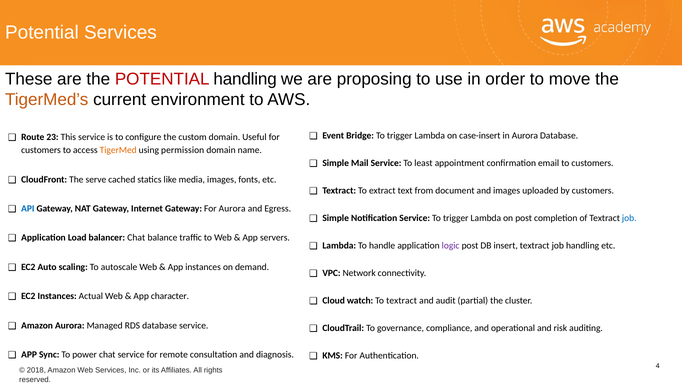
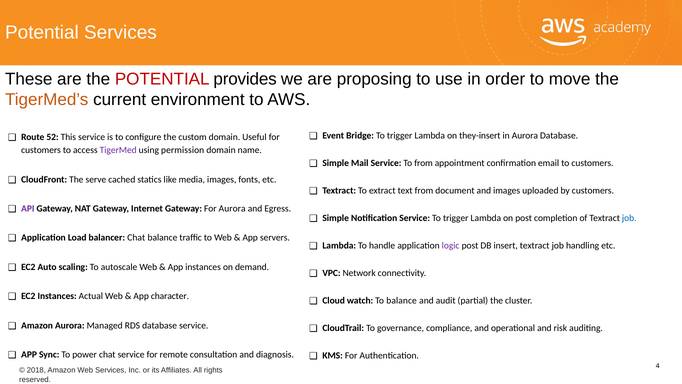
POTENTIAL handling: handling -> provides
case-insert: case-insert -> they-insert
23: 23 -> 52
TigerMed colour: orange -> purple
To least: least -> from
API colour: blue -> purple
To textract: textract -> balance
